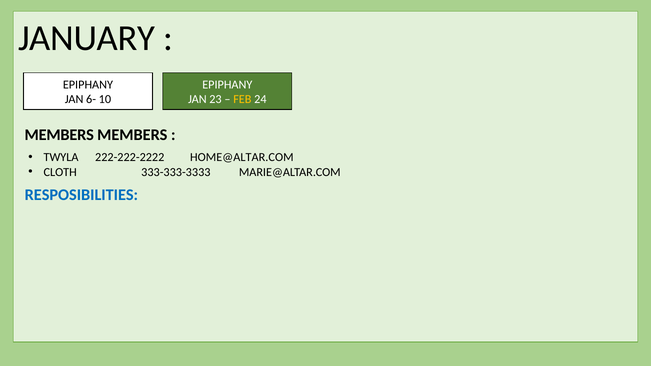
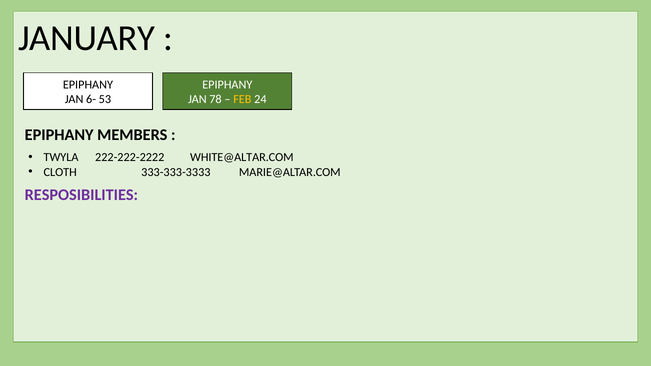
10: 10 -> 53
23: 23 -> 78
MEMBERS at (59, 135): MEMBERS -> EPIPHANY
HOME@ALTAR.COM: HOME@ALTAR.COM -> WHITE@ALTAR.COM
RESPOSIBILITIES colour: blue -> purple
